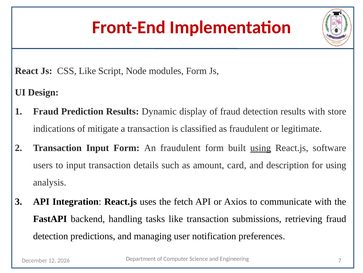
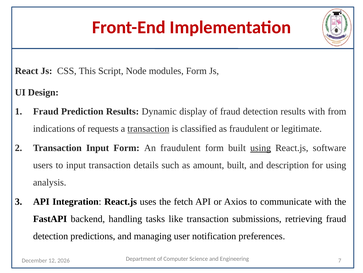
CSS Like: Like -> This
store: store -> from
mitigate: mitigate -> requests
transaction at (148, 128) underline: none -> present
amount card: card -> built
